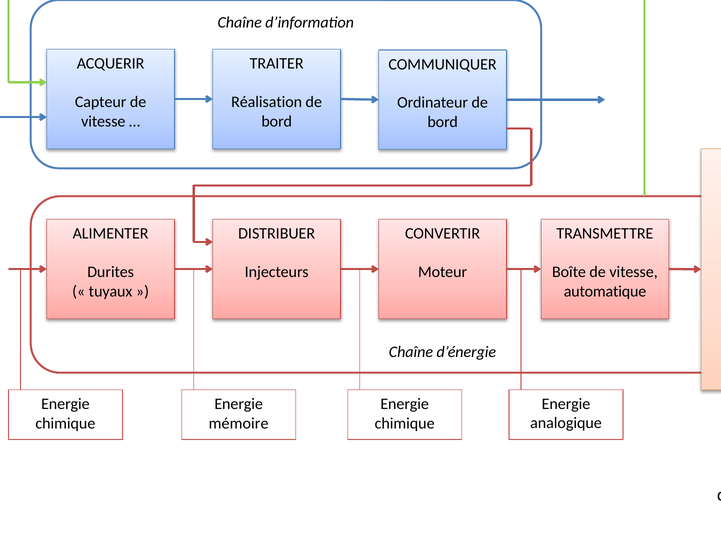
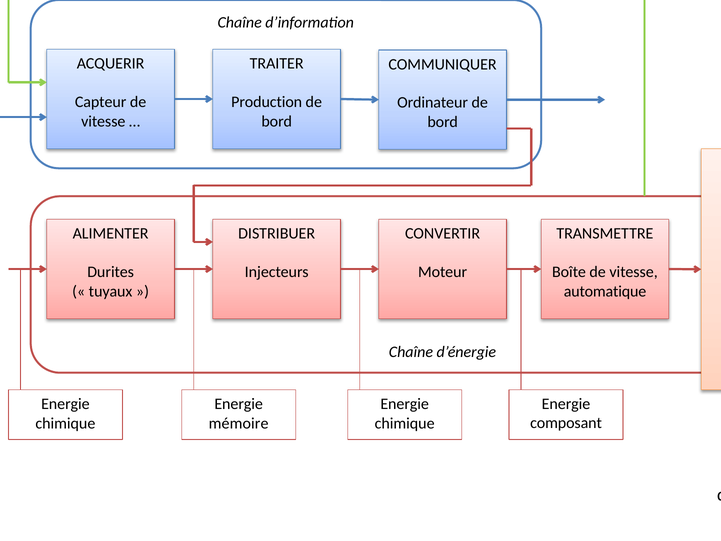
Réalisation: Réalisation -> Production
analogique: analogique -> composant
